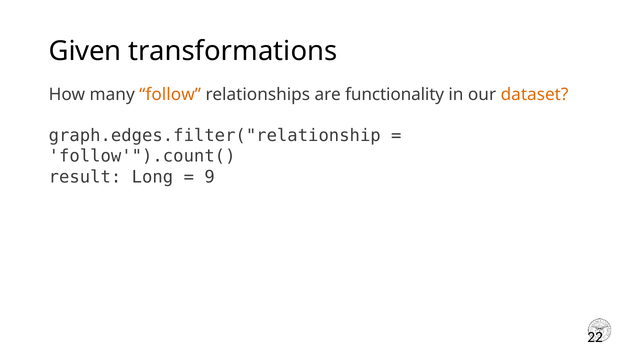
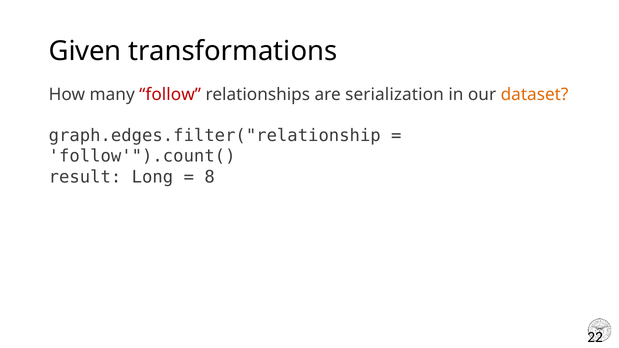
follow colour: orange -> red
functionality: functionality -> serialization
9: 9 -> 8
